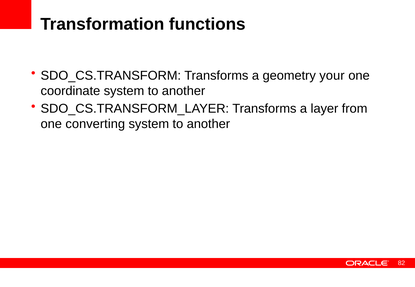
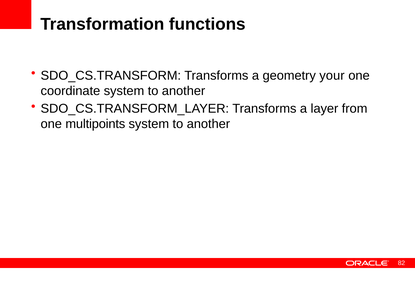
converting: converting -> multipoints
